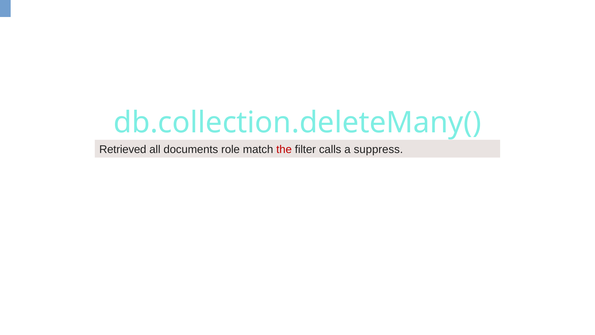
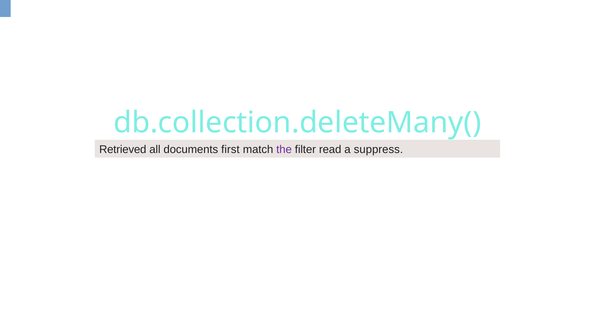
role: role -> first
the colour: red -> purple
calls: calls -> read
